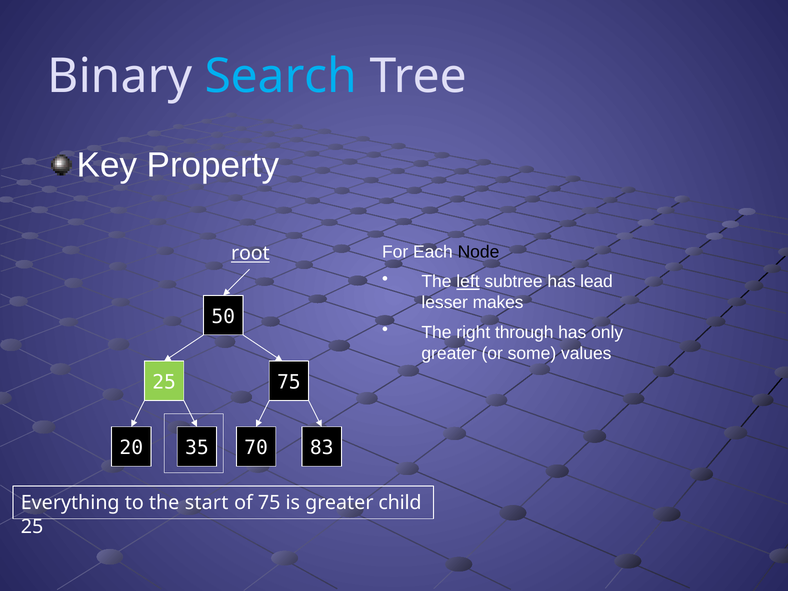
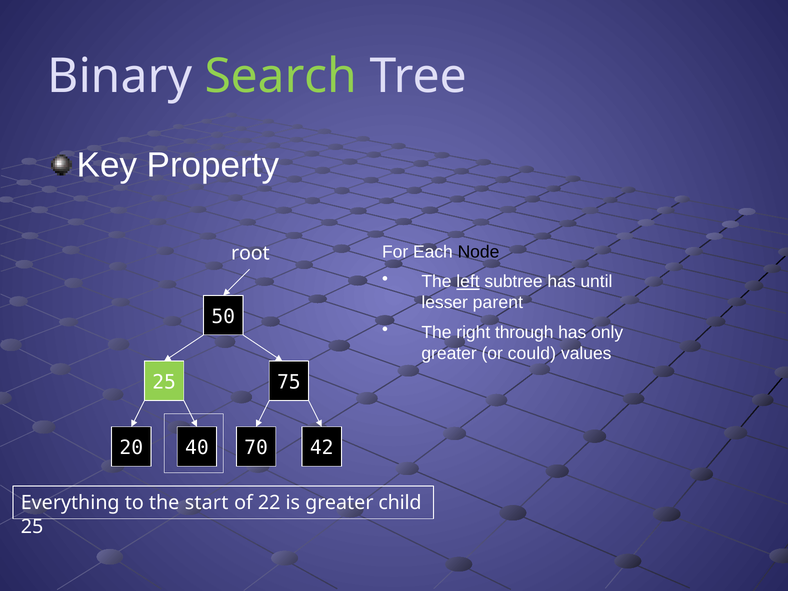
Search colour: light blue -> light green
root underline: present -> none
lead: lead -> until
makes: makes -> parent
some: some -> could
35: 35 -> 40
83: 83 -> 42
of 75: 75 -> 22
